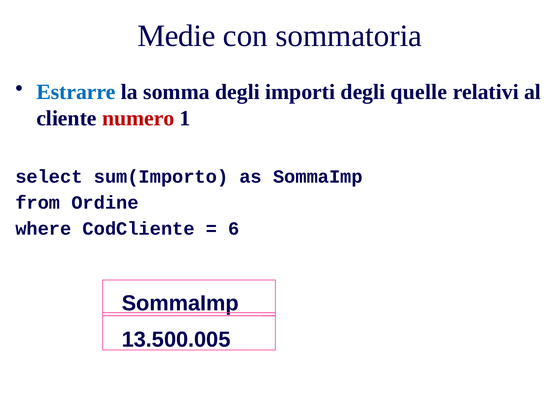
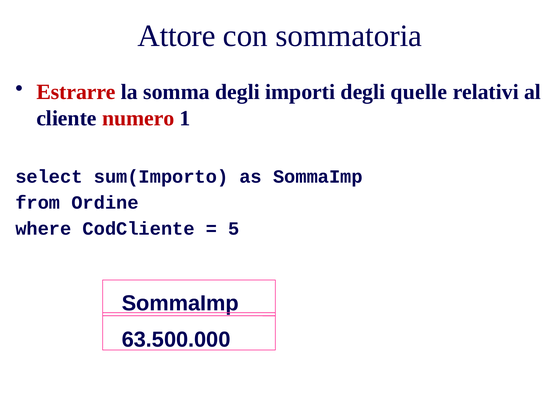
Medie: Medie -> Attore
Estrarre colour: blue -> red
6: 6 -> 5
13.500.005: 13.500.005 -> 63.500.000
